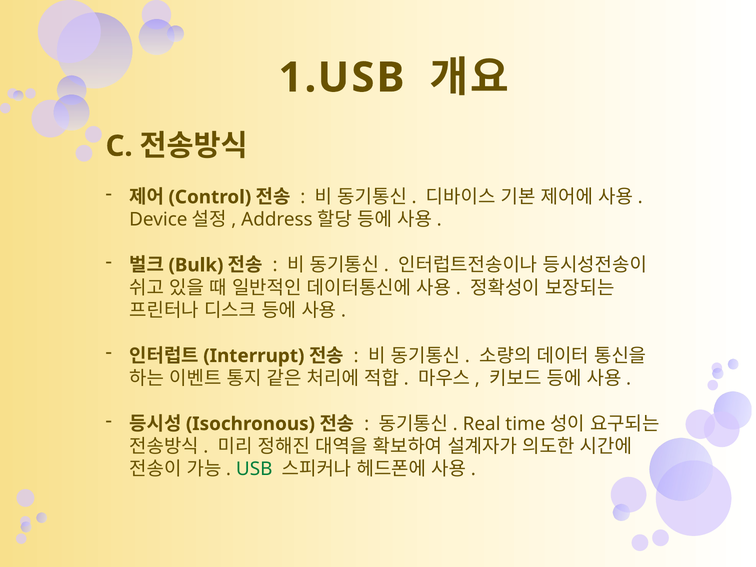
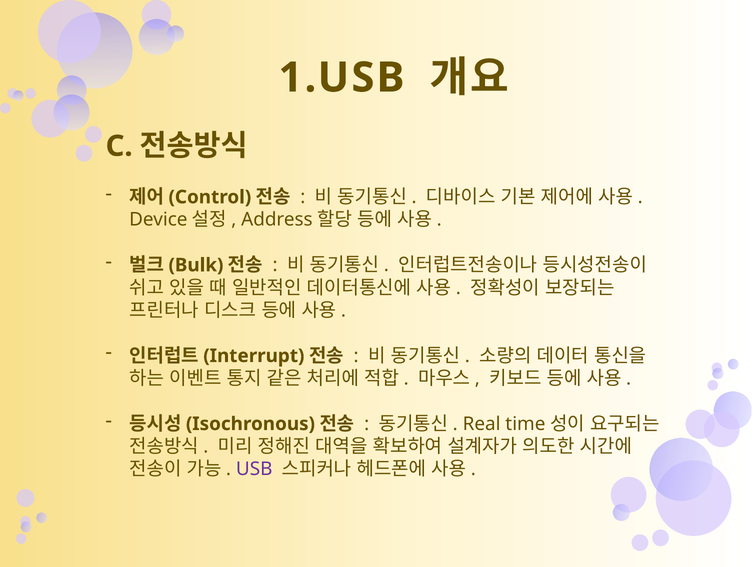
USB colour: green -> purple
